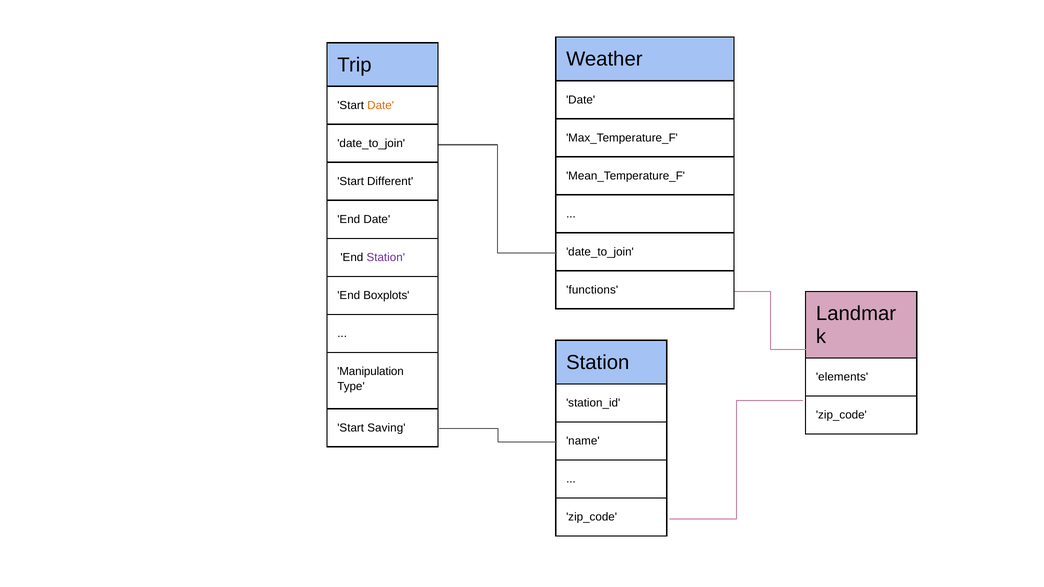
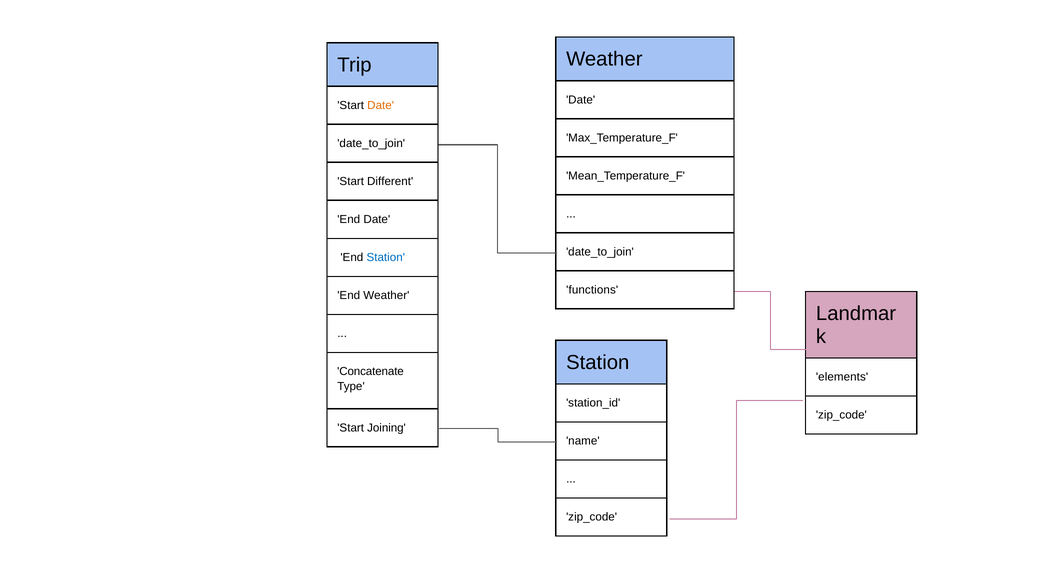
Station at (386, 258) colour: purple -> blue
End Boxplots: Boxplots -> Weather
Manipulation: Manipulation -> Concatenate
Saving: Saving -> Joining
